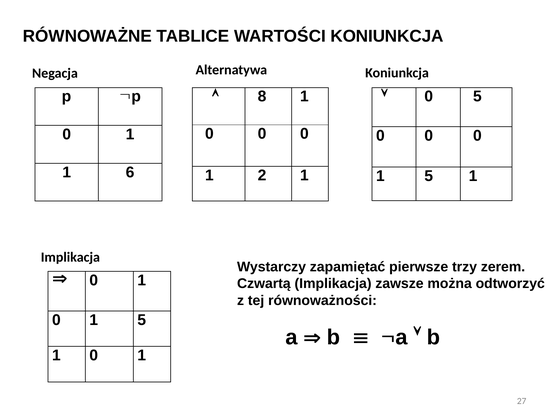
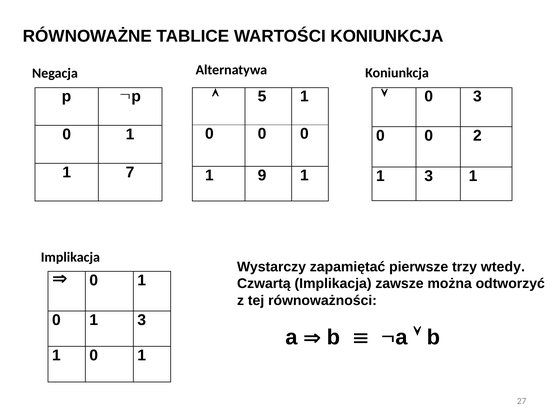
8: 8 -> 5
0 5: 5 -> 3
0 at (477, 136): 0 -> 2
6: 6 -> 7
2: 2 -> 9
5 at (429, 176): 5 -> 3
zerem: zerem -> wtedy
5 at (142, 320): 5 -> 3
